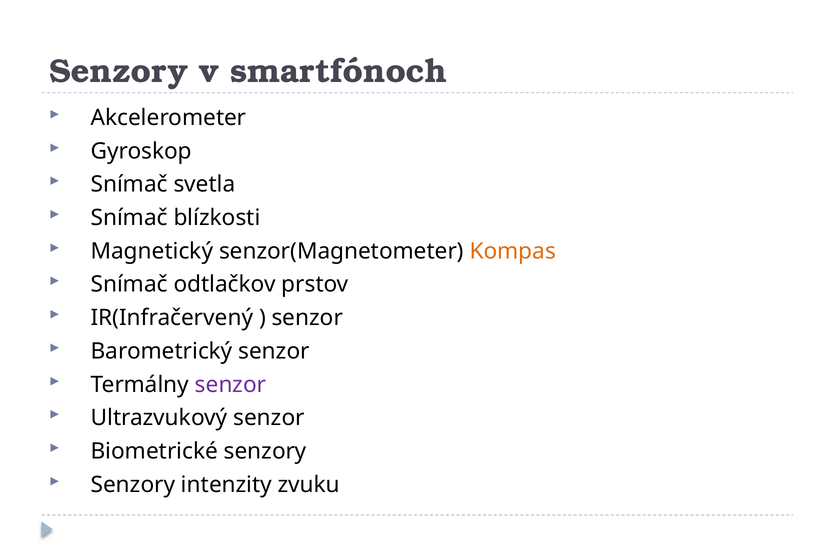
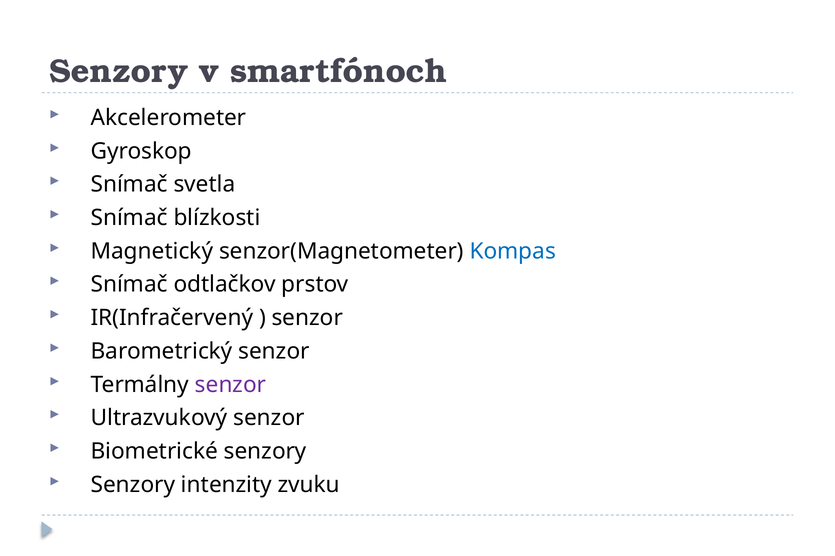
Kompas colour: orange -> blue
